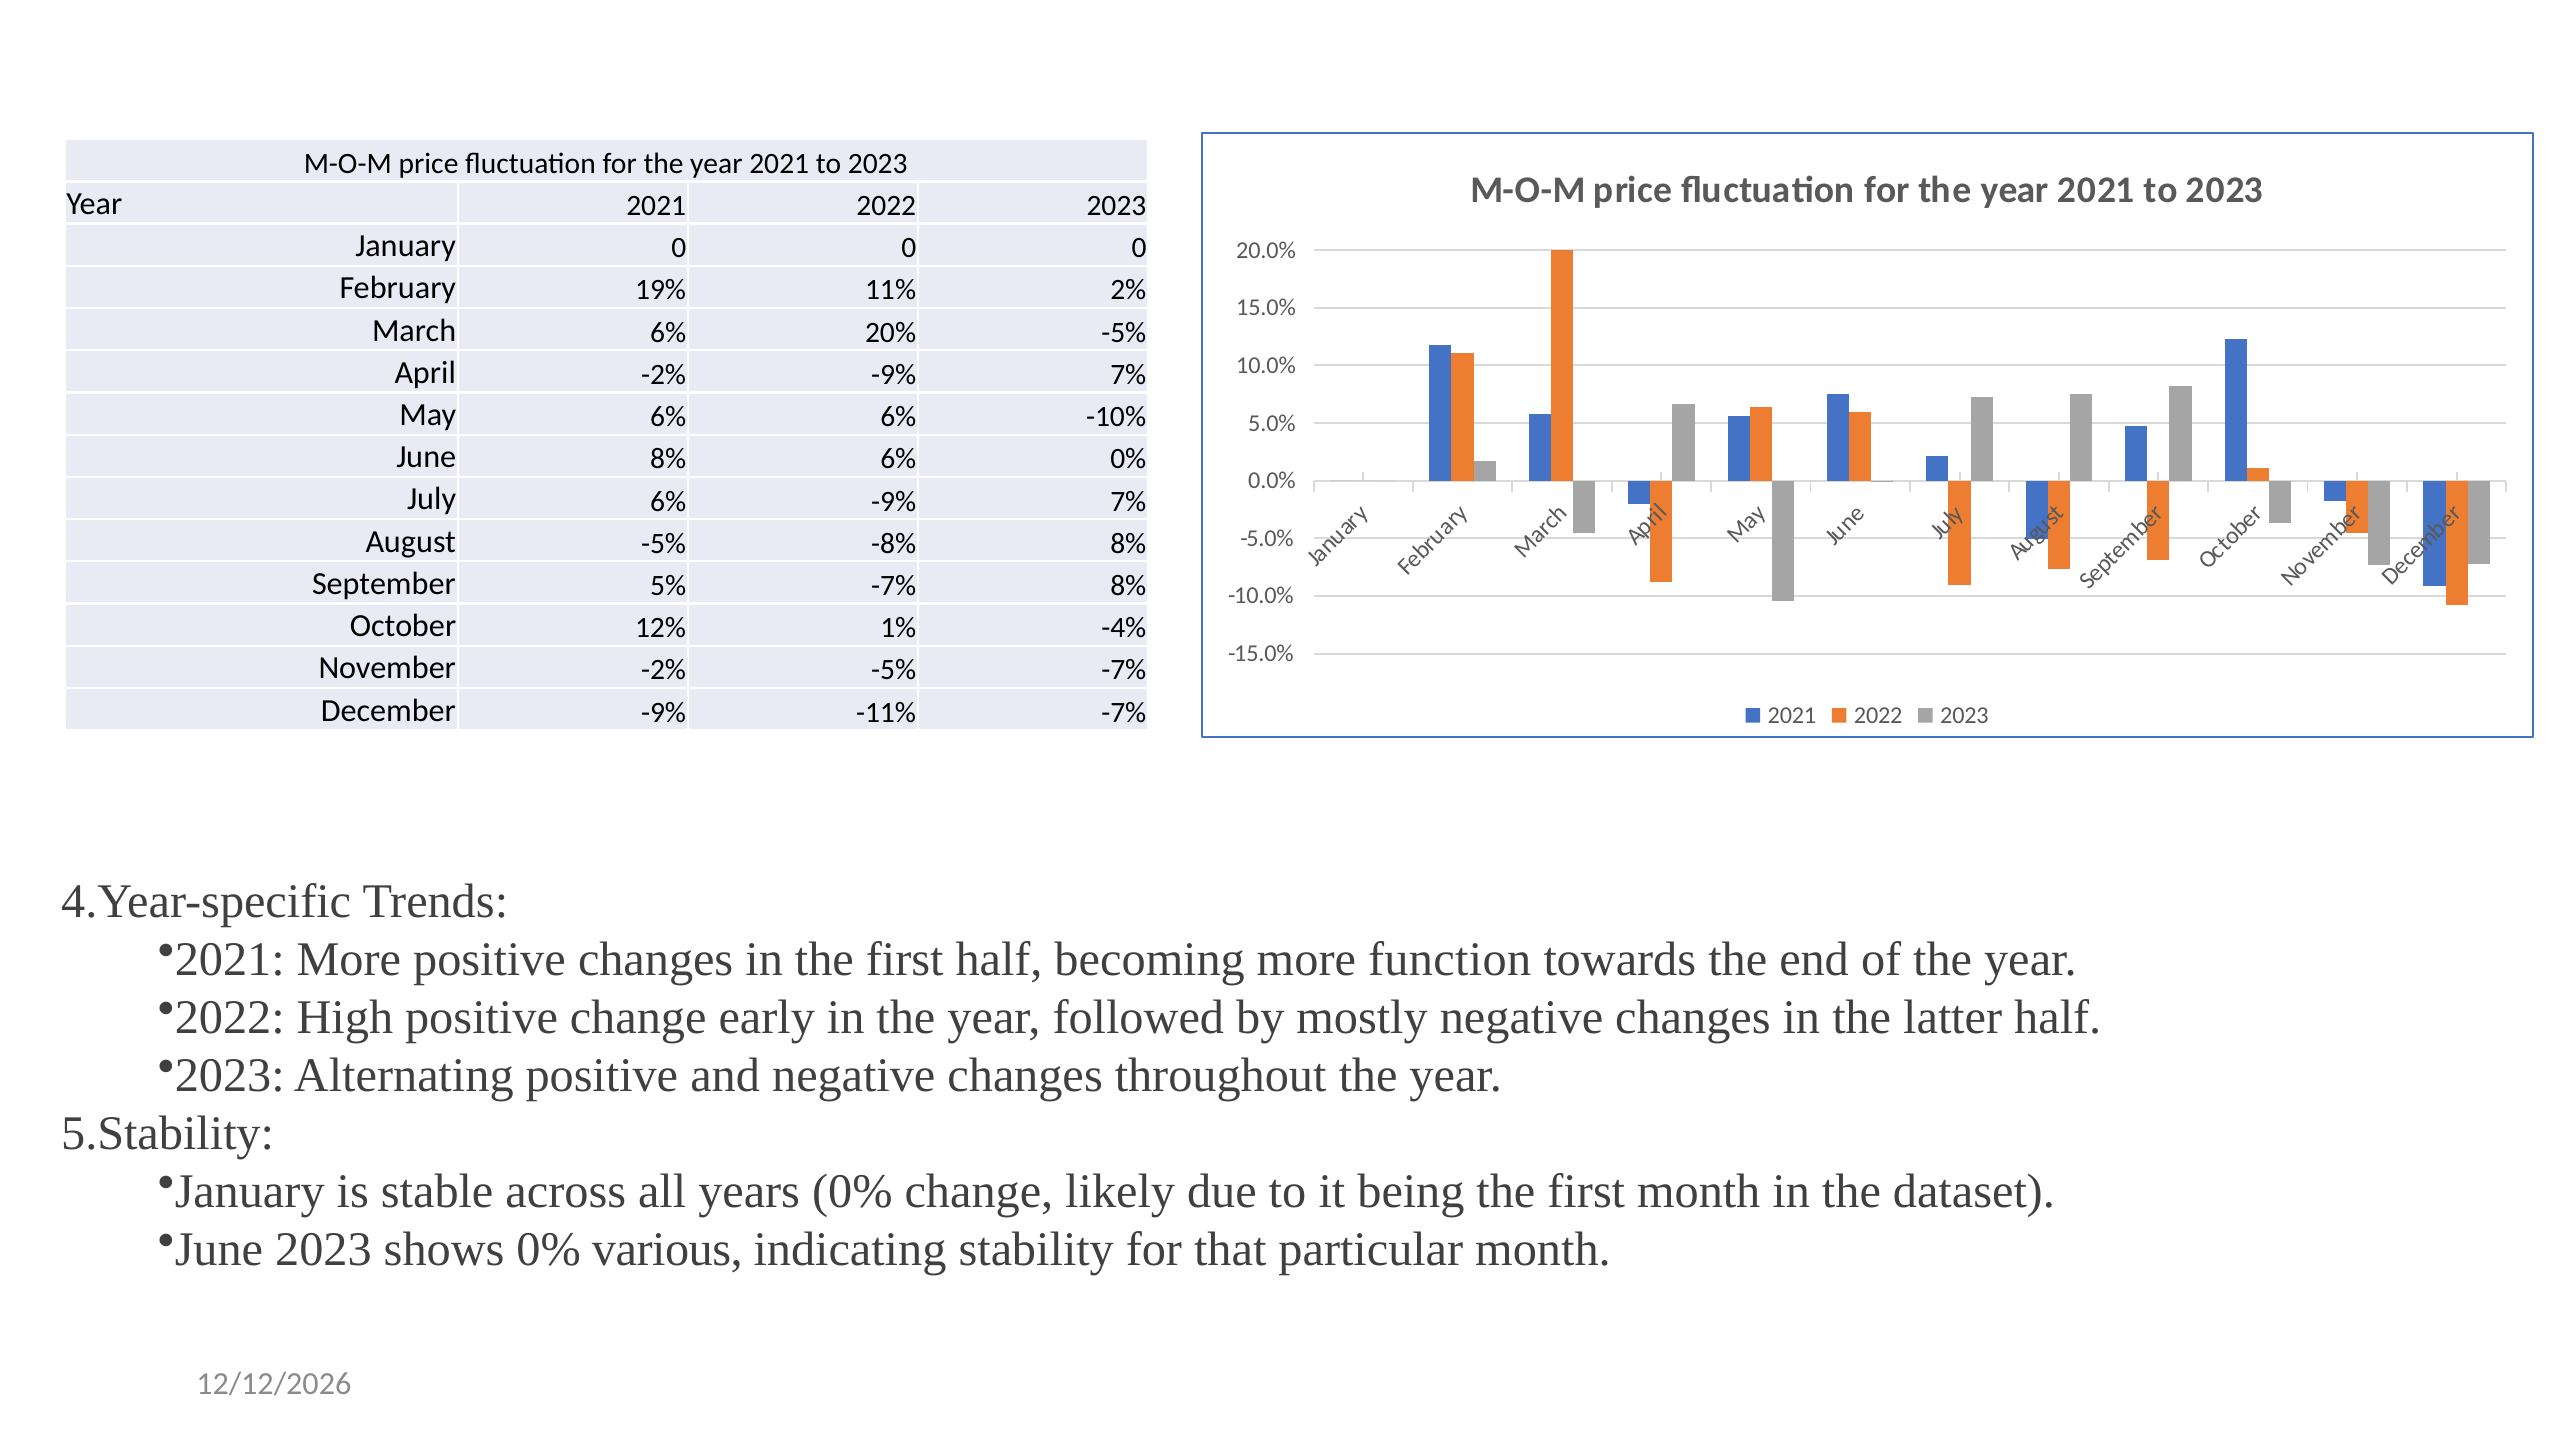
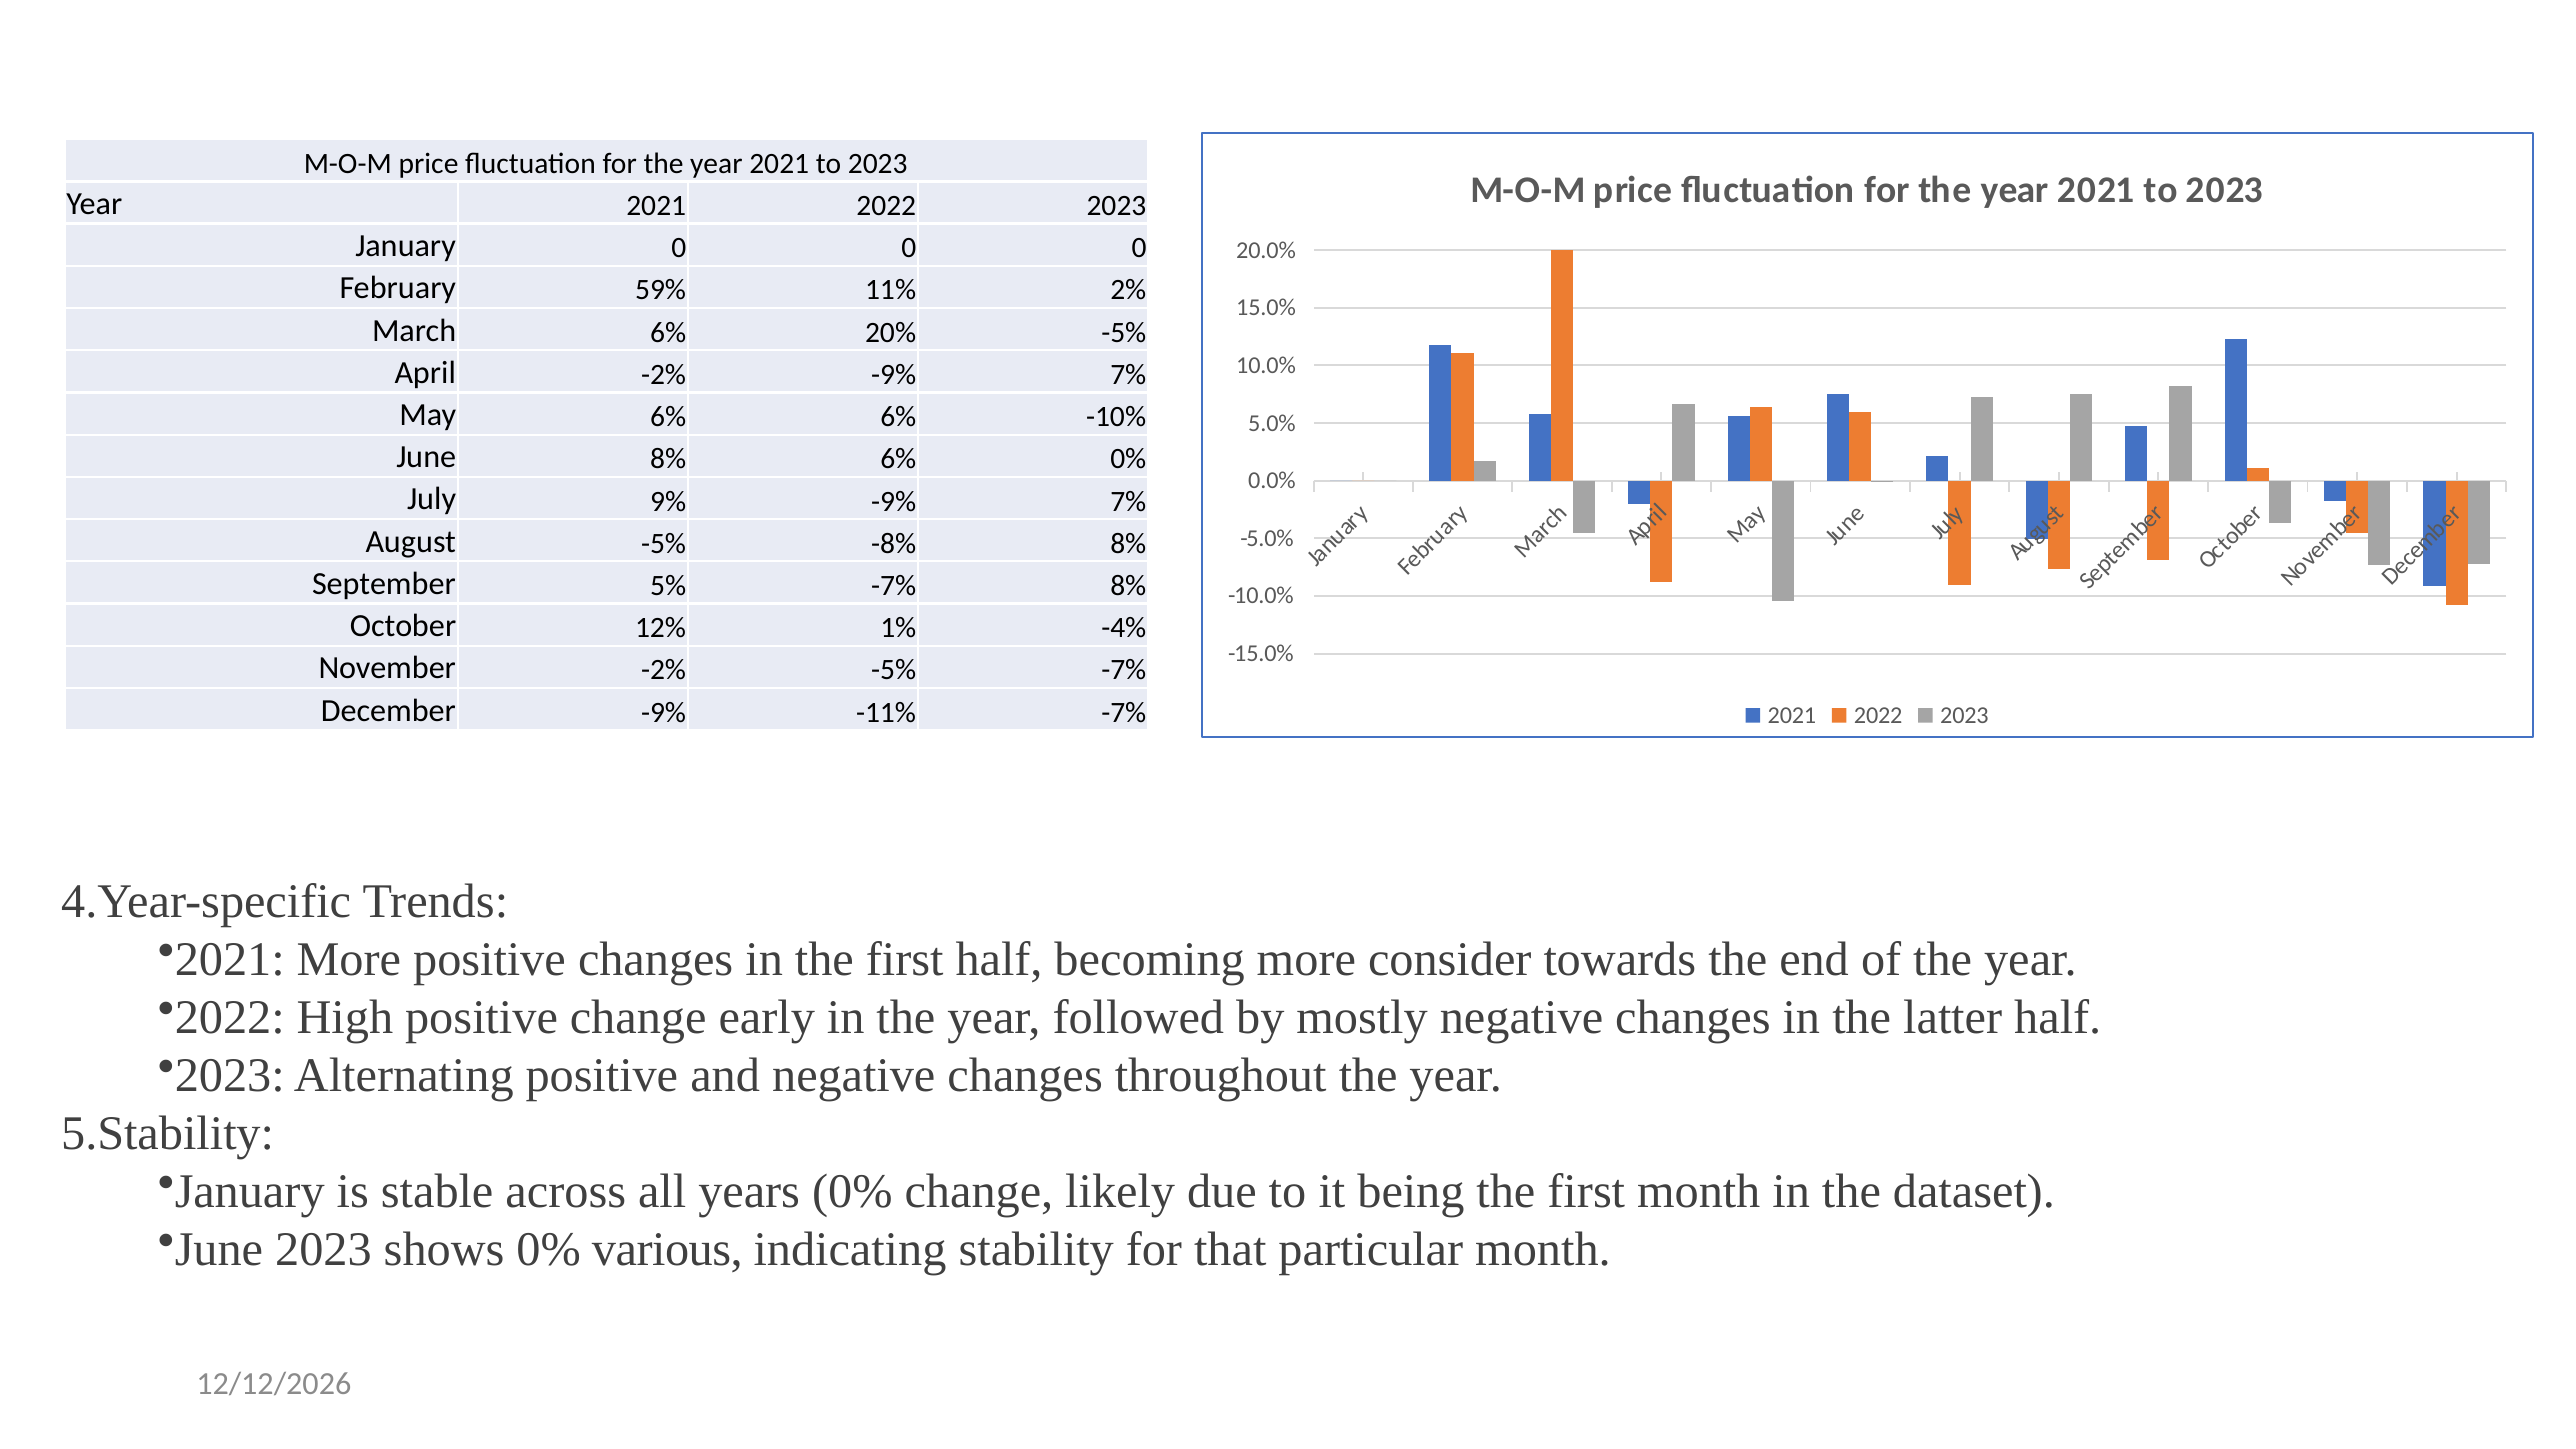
19%: 19% -> 59%
July 6%: 6% -> 9%
function: function -> consider
